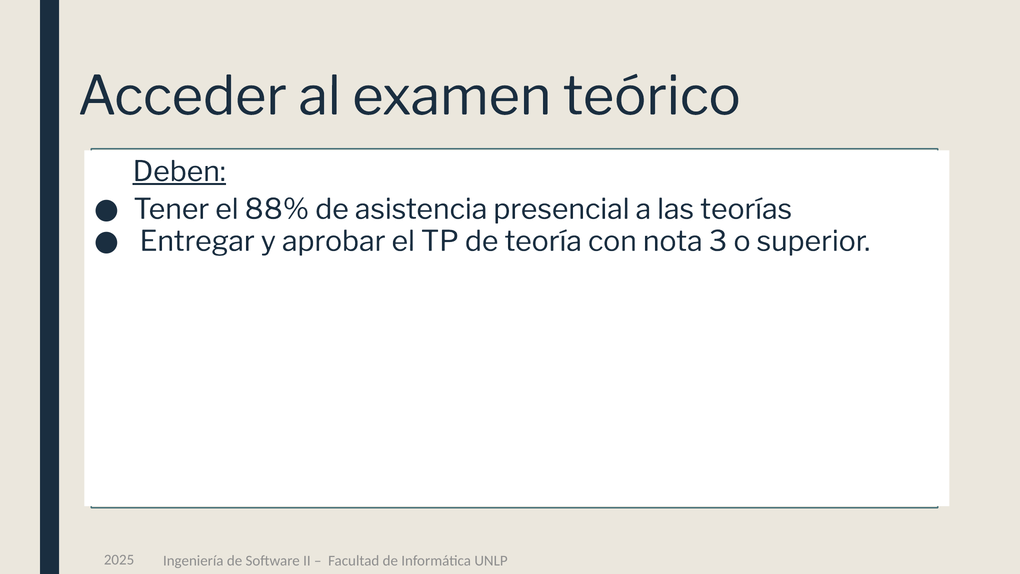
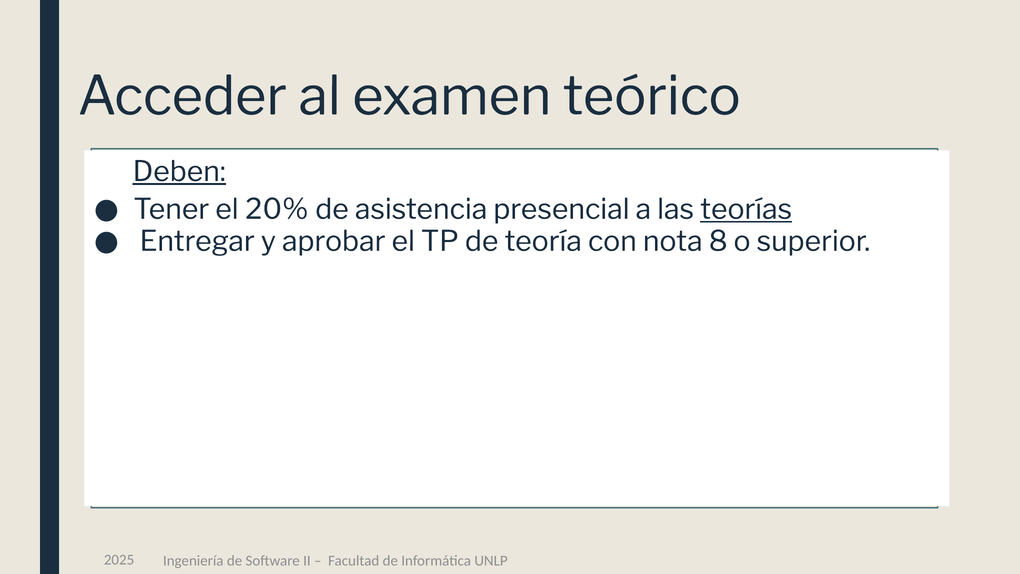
88%: 88% -> 20%
teorías underline: none -> present
3: 3 -> 8
